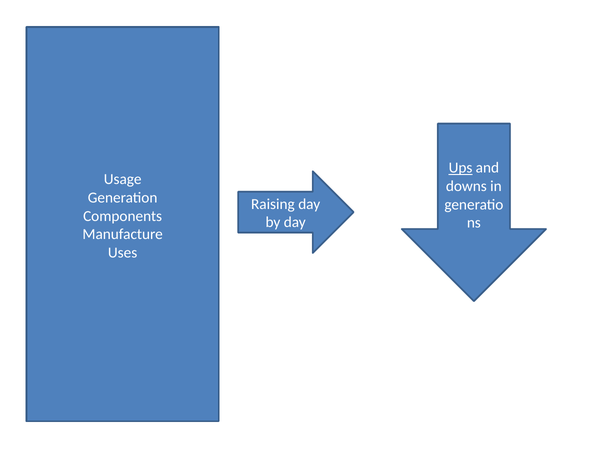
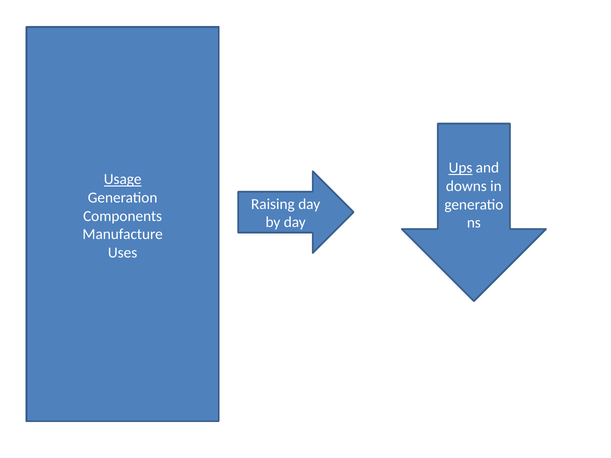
Usage underline: none -> present
